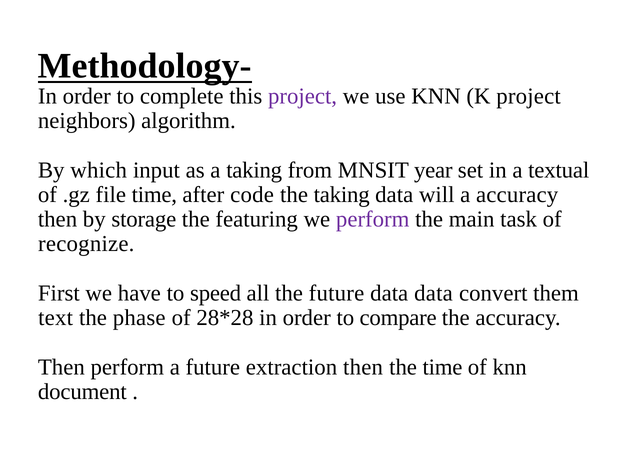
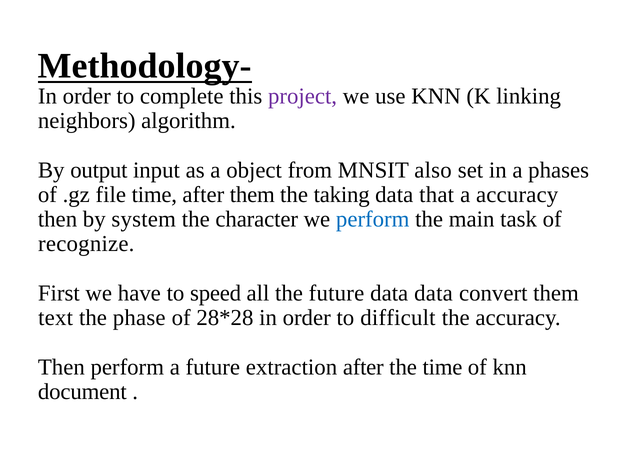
K project: project -> linking
which: which -> output
a taking: taking -> object
year: year -> also
textual: textual -> phases
after code: code -> them
will: will -> that
storage: storage -> system
featuring: featuring -> character
perform at (373, 219) colour: purple -> blue
compare: compare -> difficult
extraction then: then -> after
